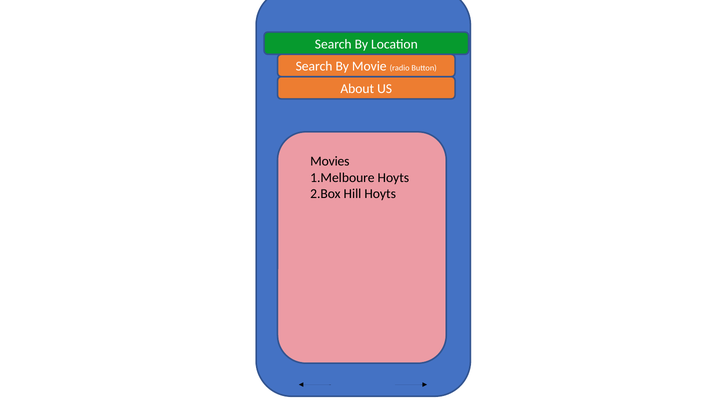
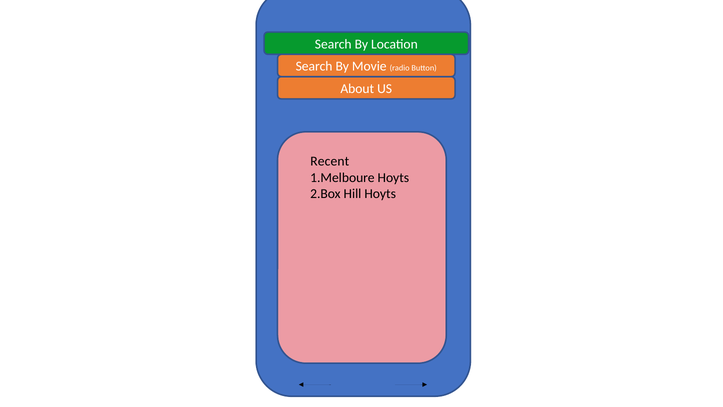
Movies: Movies -> Recent
